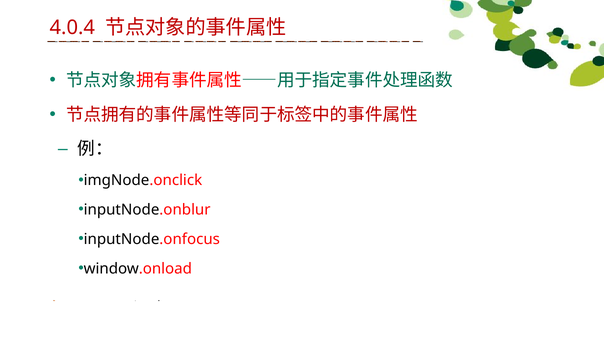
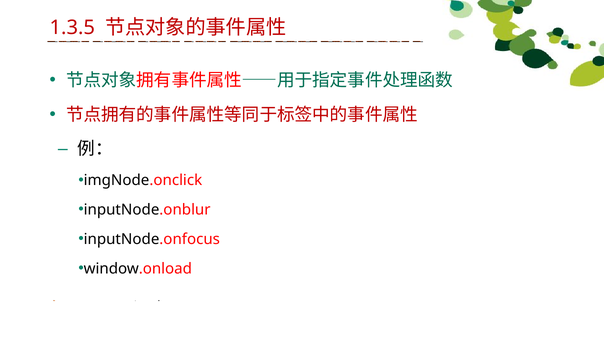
4.0.4: 4.0.4 -> 1.3.5
